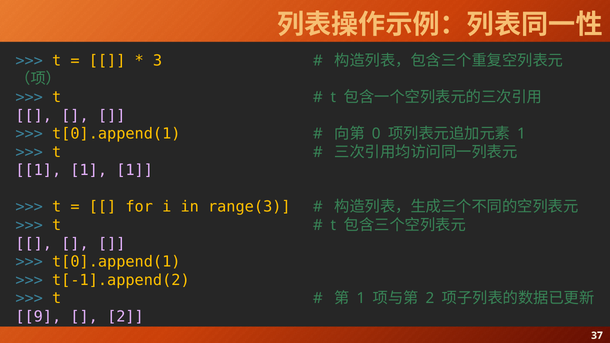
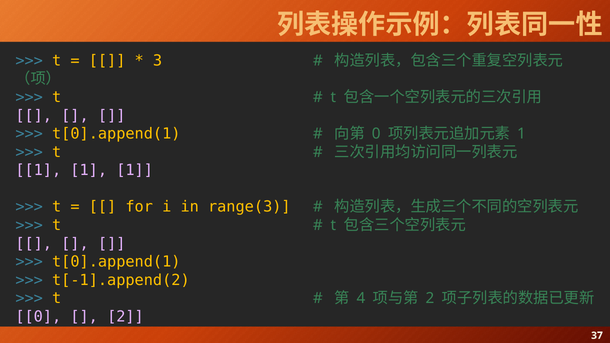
1 at (361, 299): 1 -> 4
9 at (38, 317): 9 -> 0
